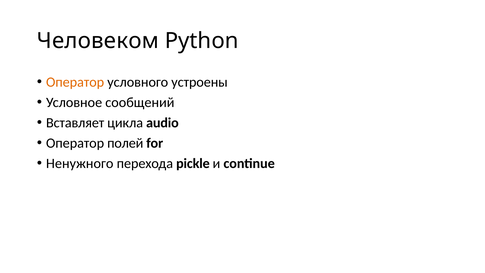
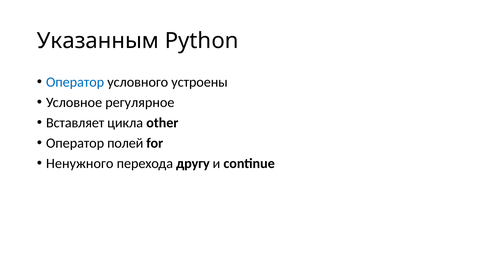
Человеком: Человеком -> Указанным
Оператор at (75, 82) colour: orange -> blue
сообщений: сообщений -> регулярное
audio: audio -> other
pickle: pickle -> другу
